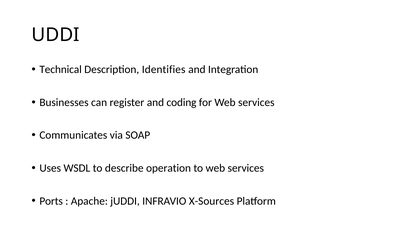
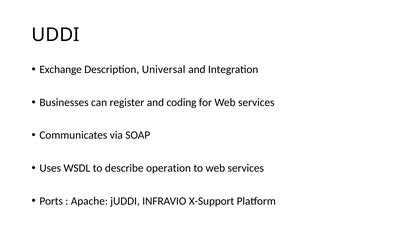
Technical: Technical -> Exchange
Identifies: Identifies -> Universal
X-Sources: X-Sources -> X-Support
